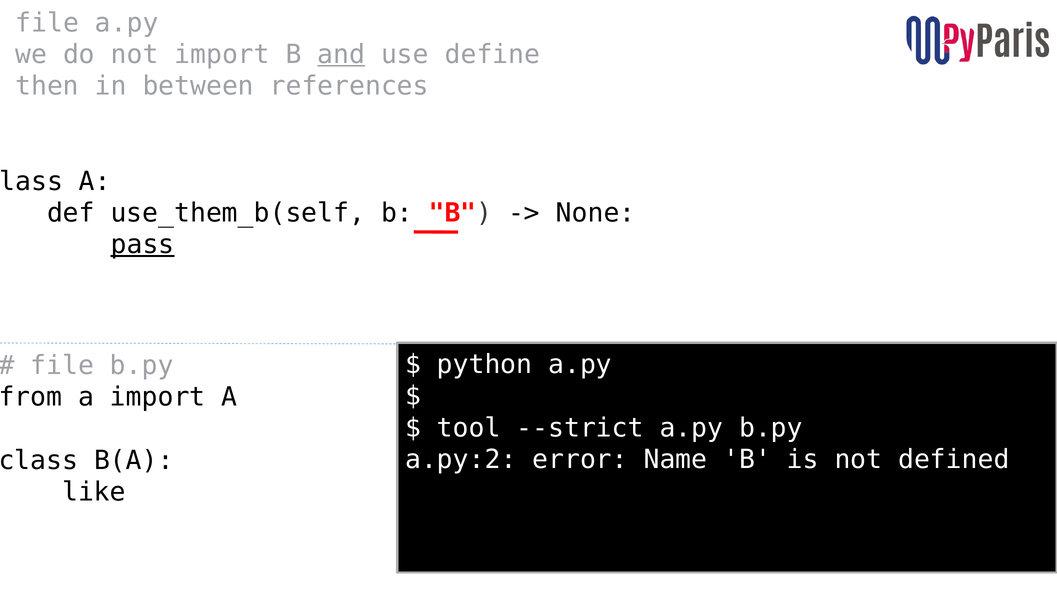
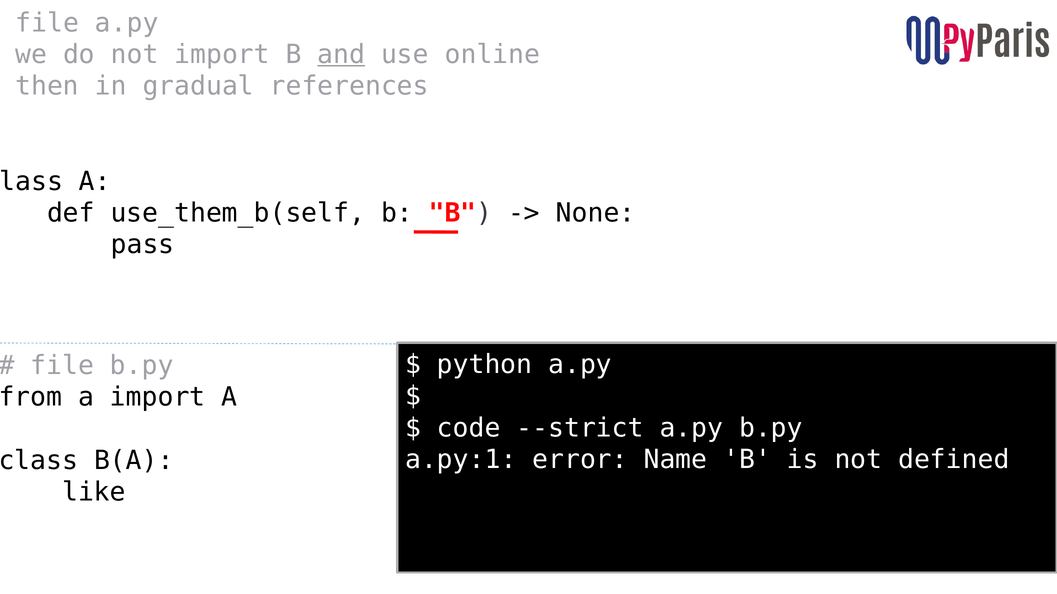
define: define -> online
between: between -> gradual
pass underline: present -> none
tool: tool -> code
a.py:2: a.py:2 -> a.py:1
